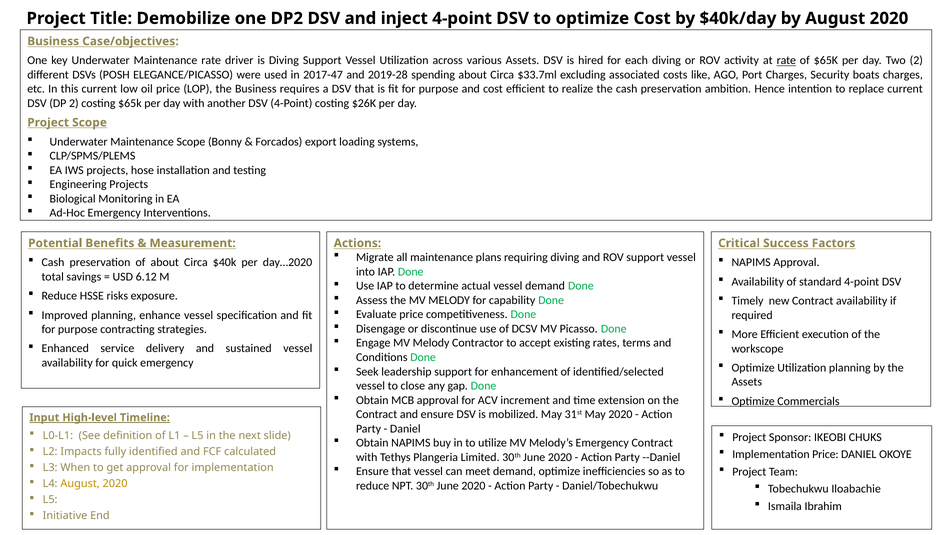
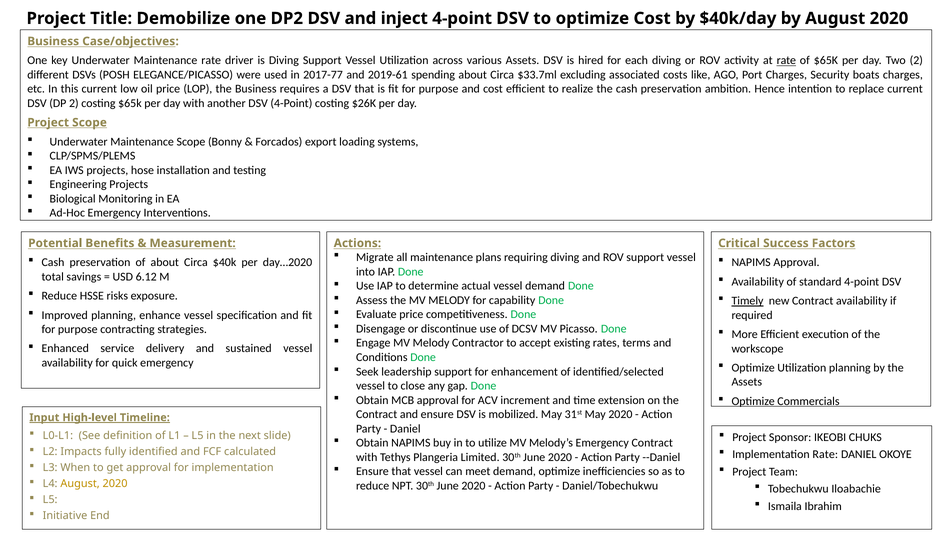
2017-47: 2017-47 -> 2017-77
2019-28: 2019-28 -> 2019-61
Timely underline: none -> present
Implementation Price: Price -> Rate
